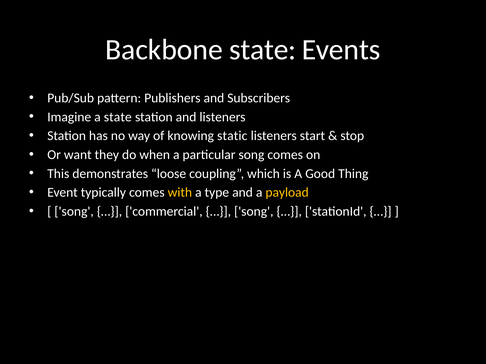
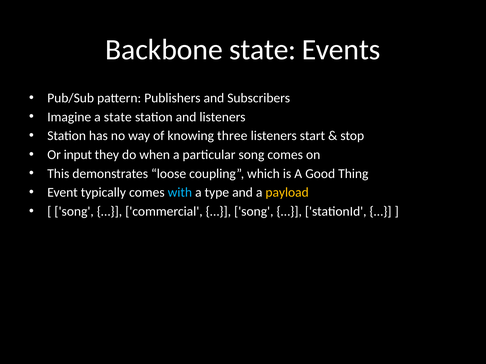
static: static -> three
want: want -> input
with colour: yellow -> light blue
